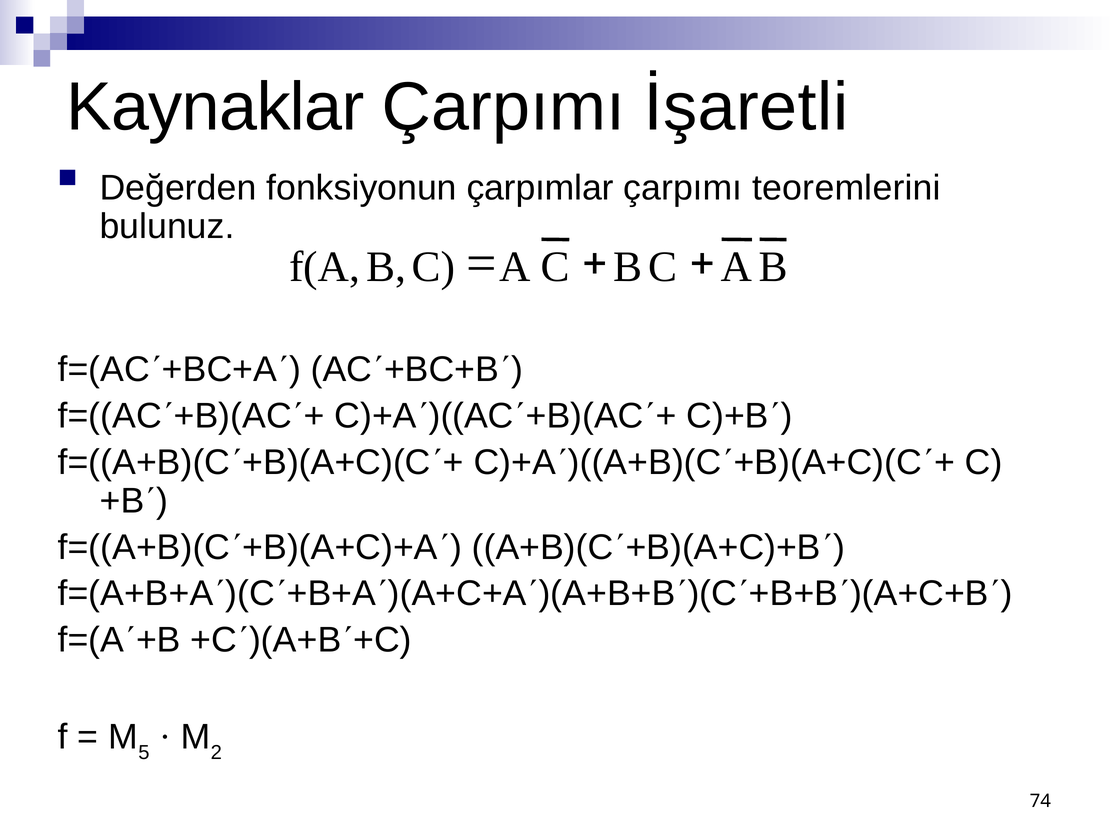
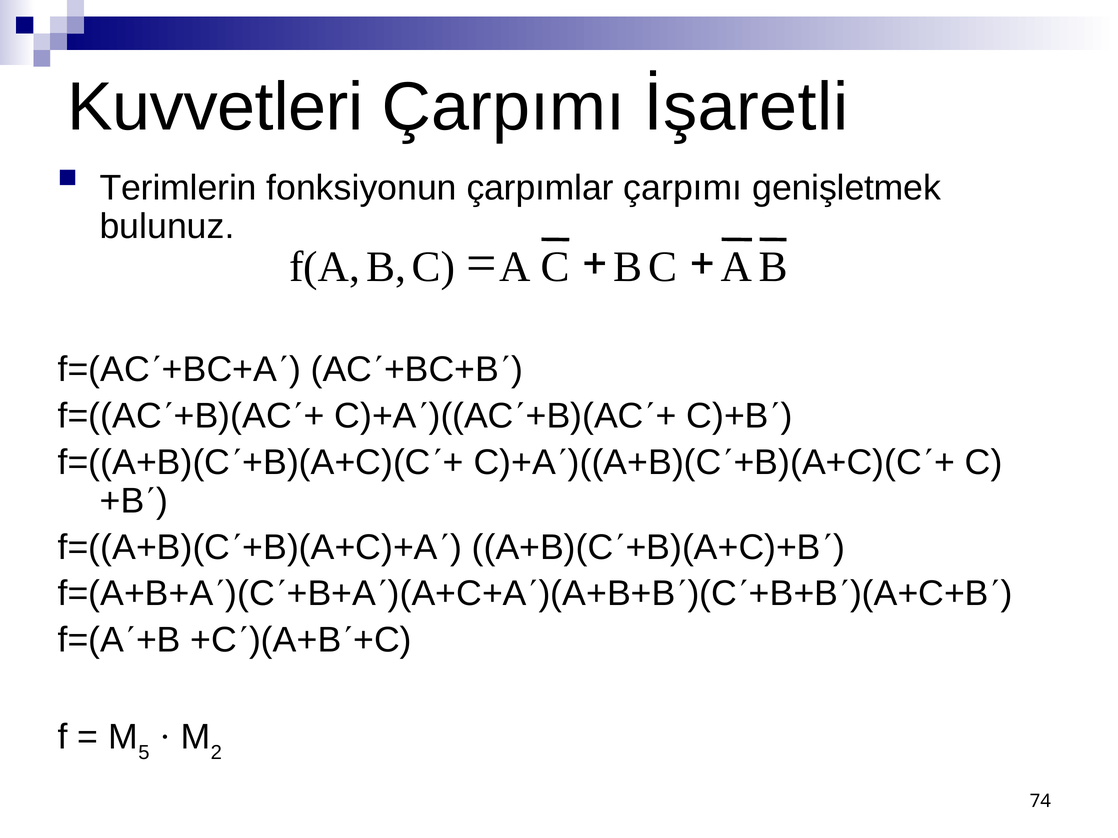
Kaynaklar: Kaynaklar -> Kuvvetleri
Değerden: Değerden -> Terimlerin
teoremlerini: teoremlerini -> genişletmek
